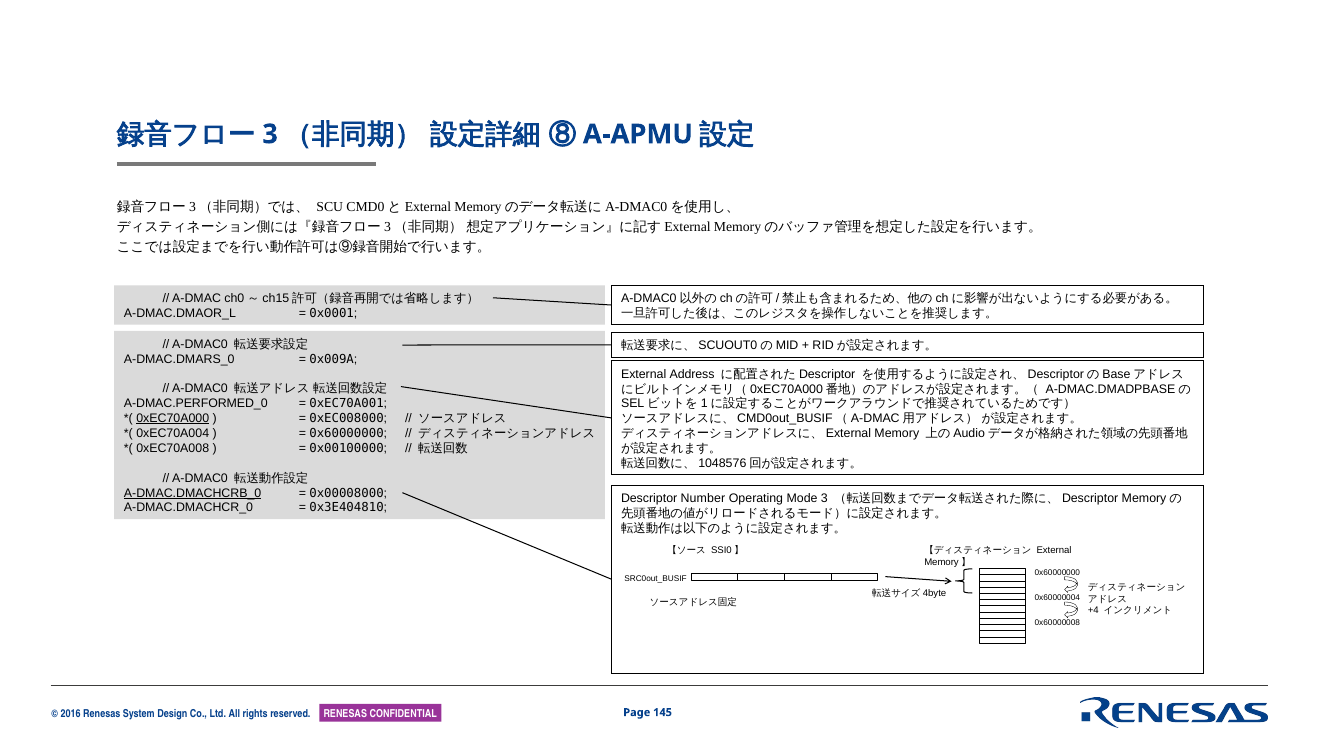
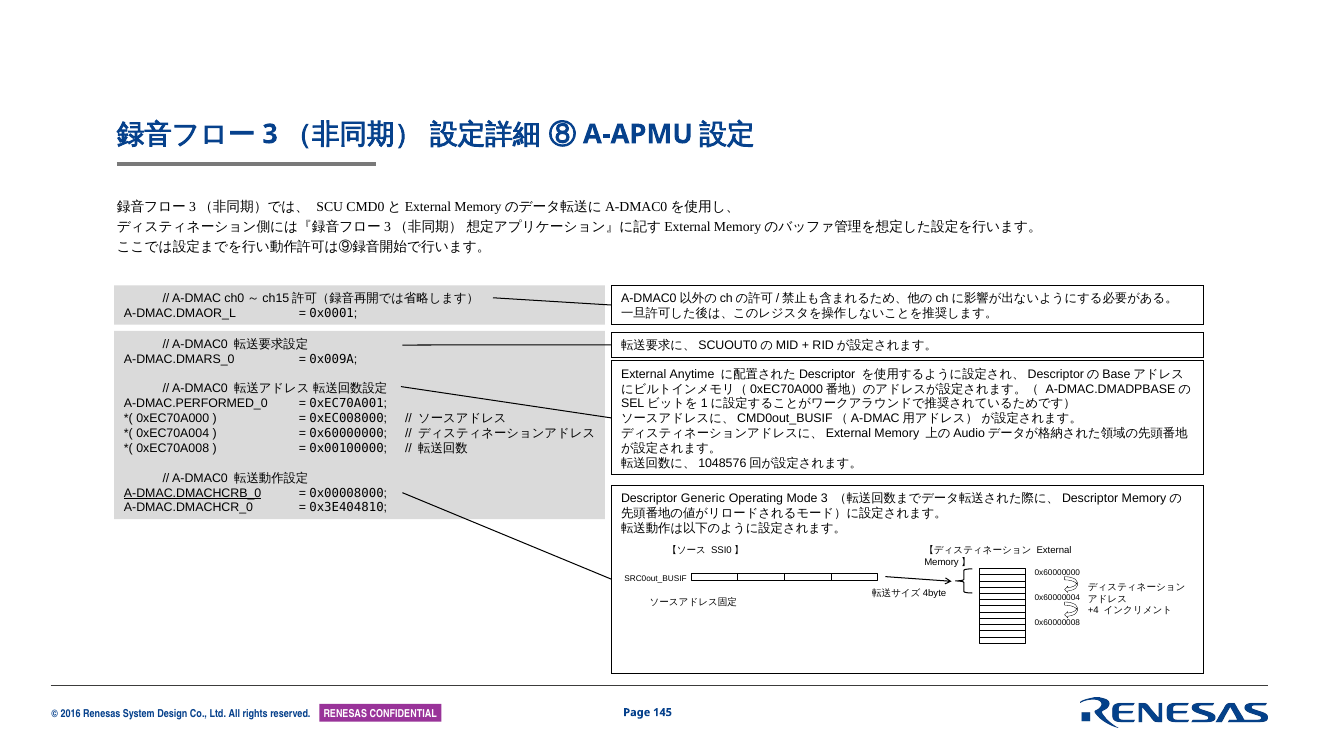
Address: Address -> Anytime
0xEC70A000 underline: present -> none
Number: Number -> Generic
